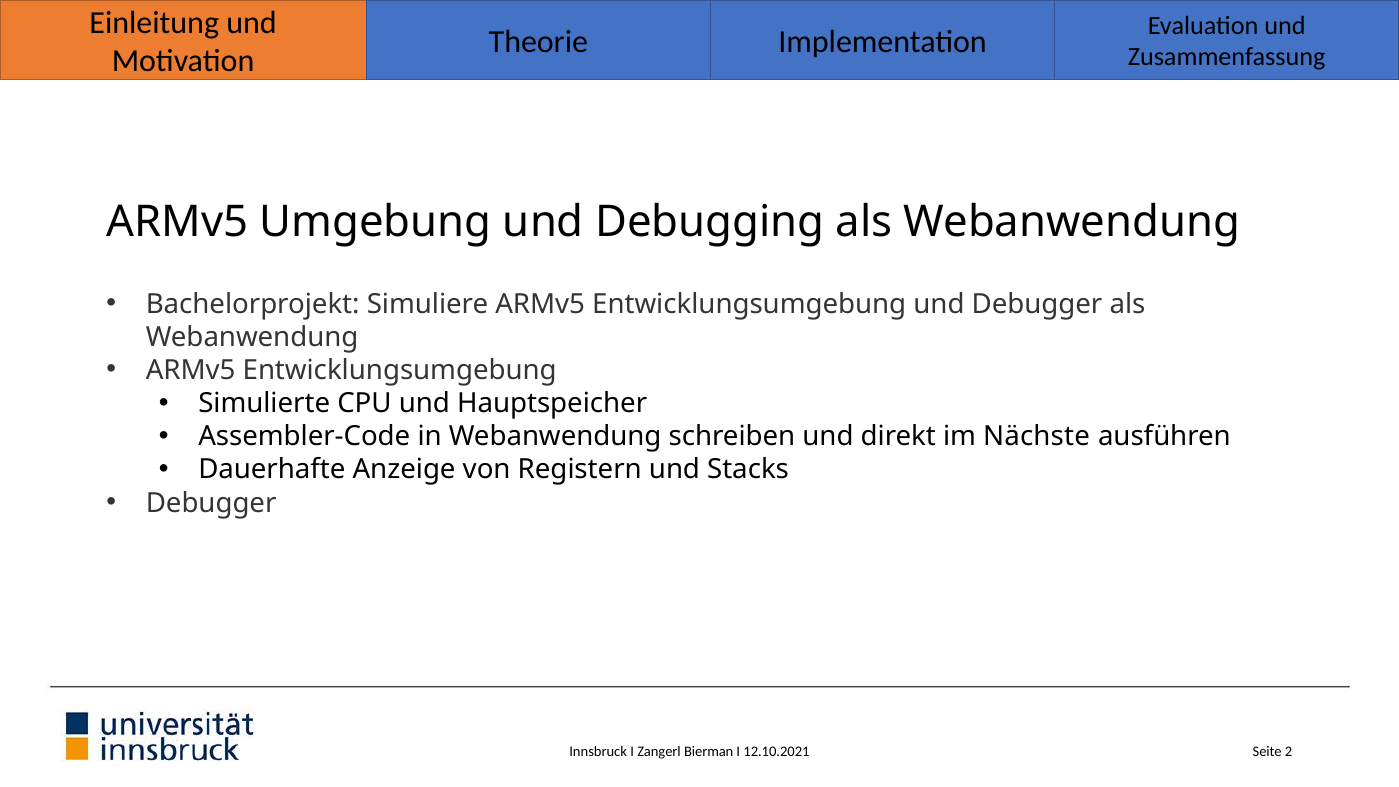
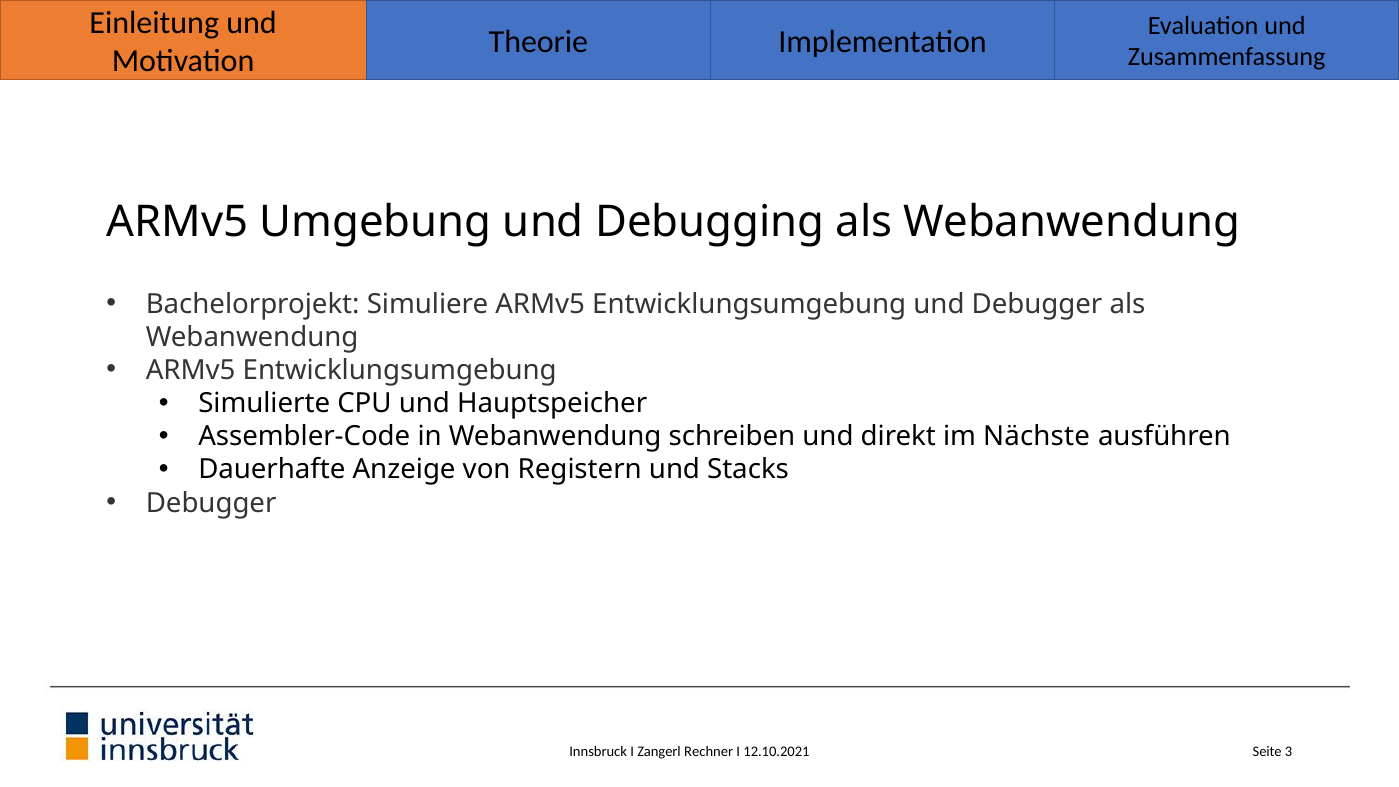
Bierman: Bierman -> Rechner
2: 2 -> 3
